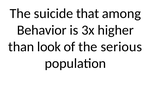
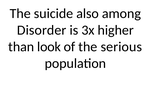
that: that -> also
Behavior: Behavior -> Disorder
